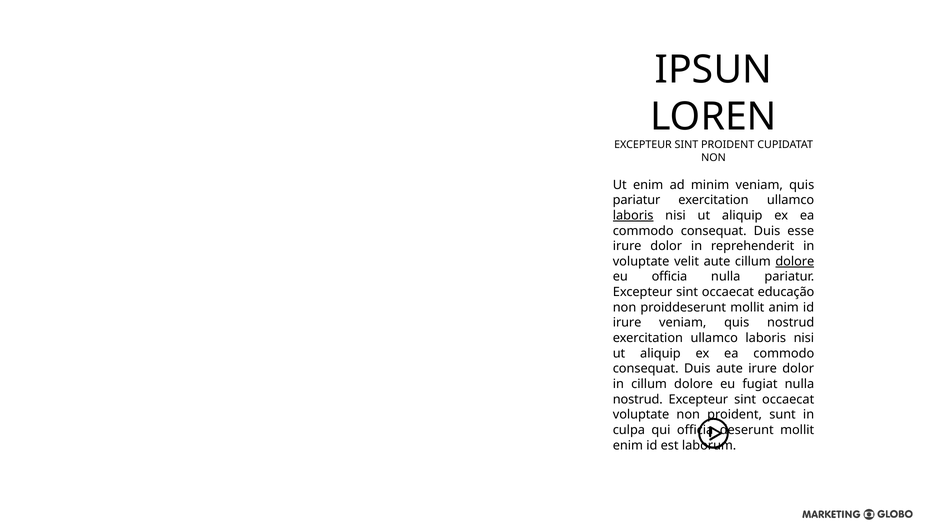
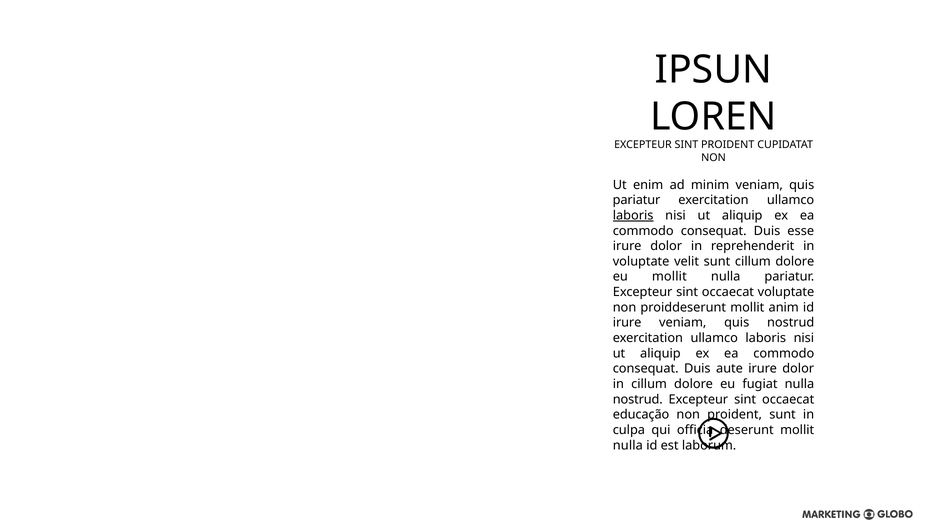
velit aute: aute -> sunt
dolore at (795, 262) underline: present -> none
eu officia: officia -> mollit
occaecat educação: educação -> voluptate
voluptate at (641, 415): voluptate -> educação
enim at (628, 446): enim -> nulla
